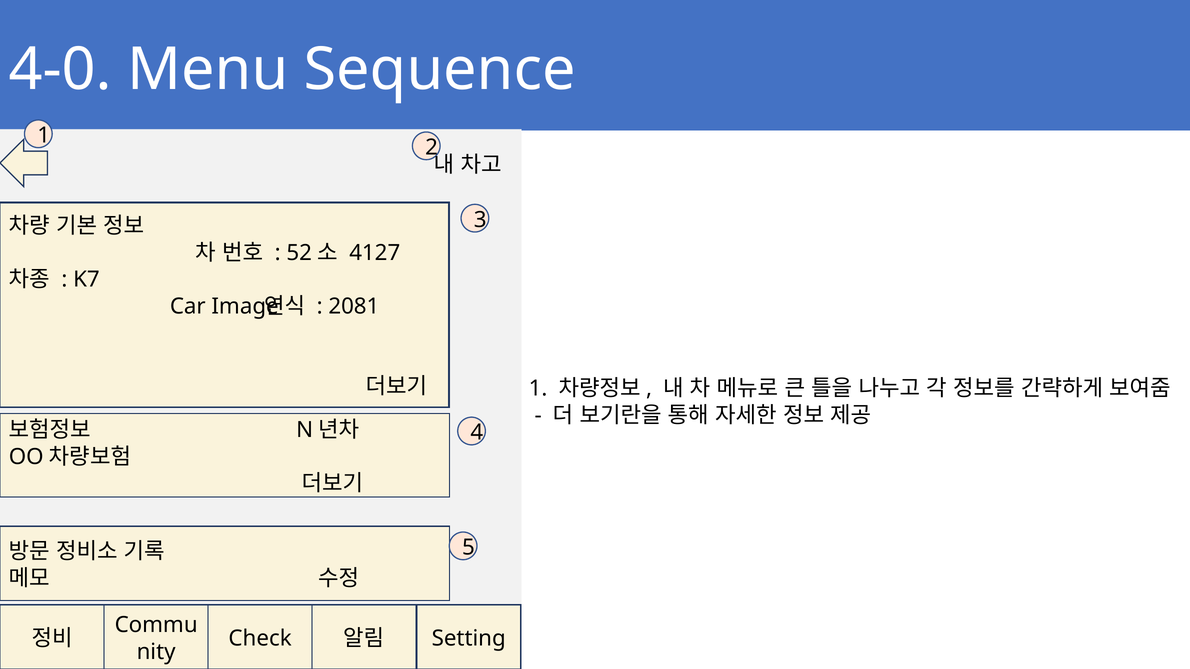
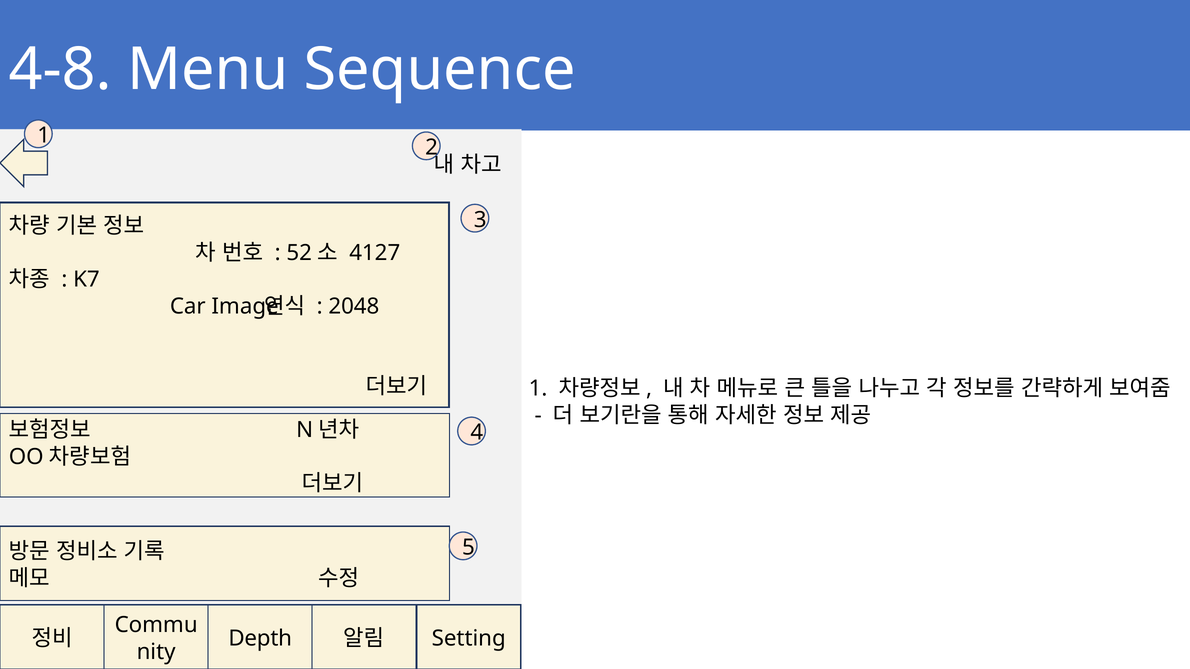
4-0: 4-0 -> 4-8
2081: 2081 -> 2048
Check: Check -> Depth
